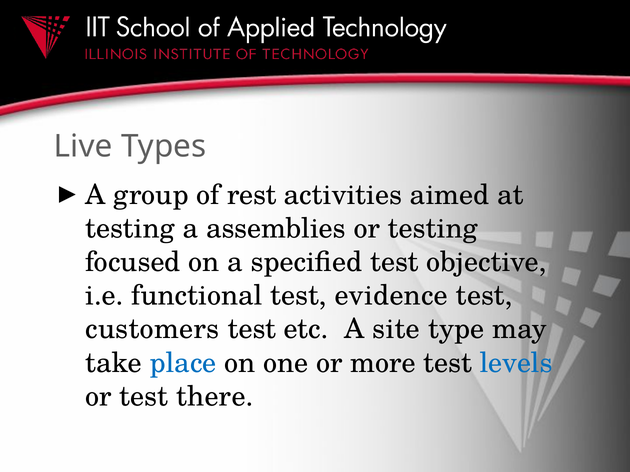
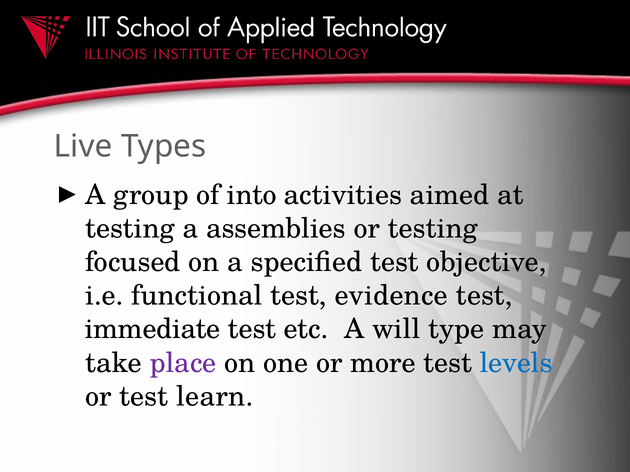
rest: rest -> into
customers: customers -> immediate
site: site -> will
place colour: blue -> purple
there: there -> learn
